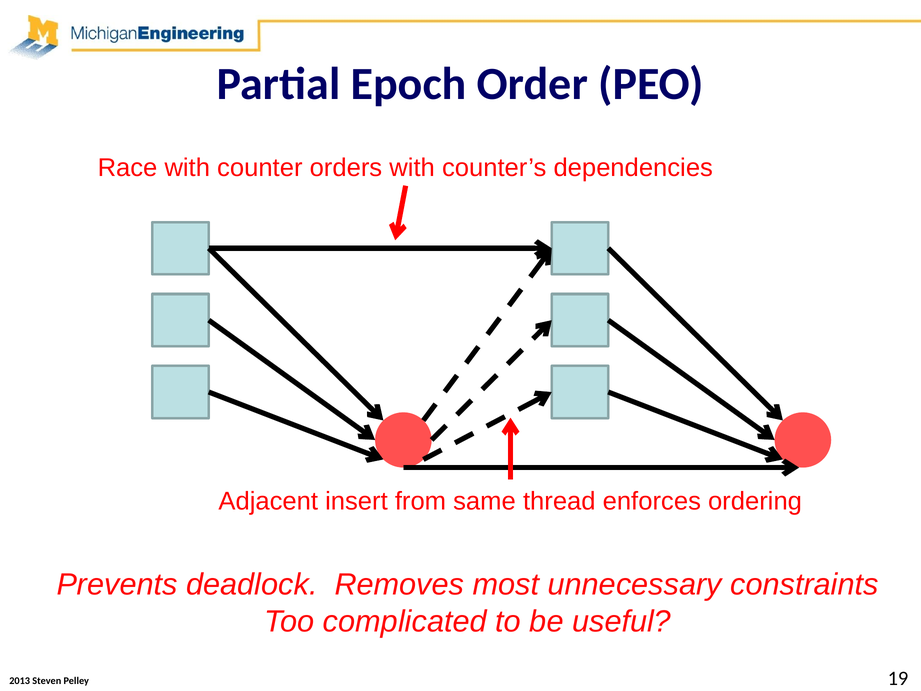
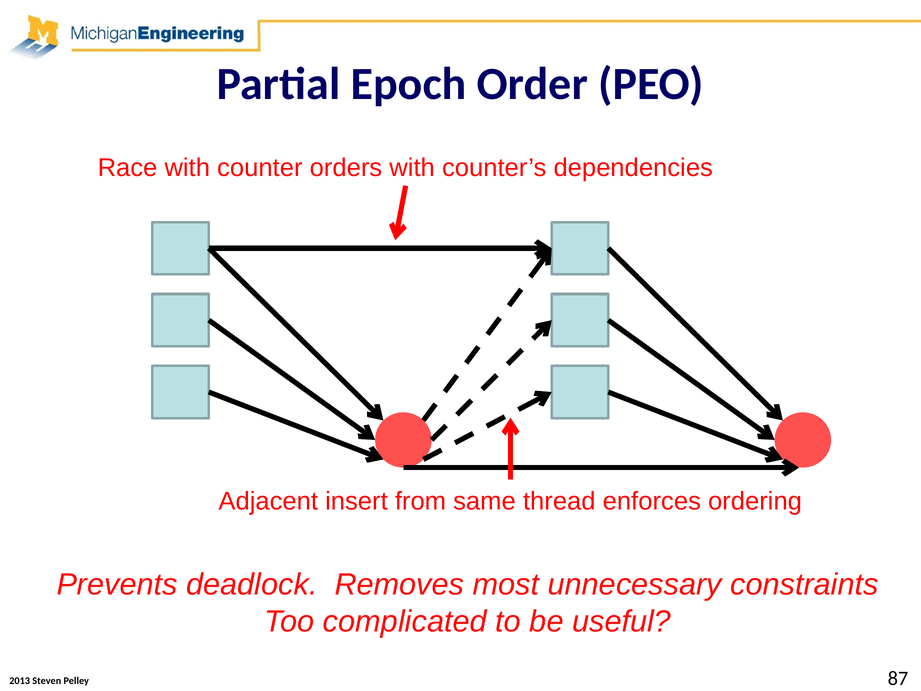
19: 19 -> 87
